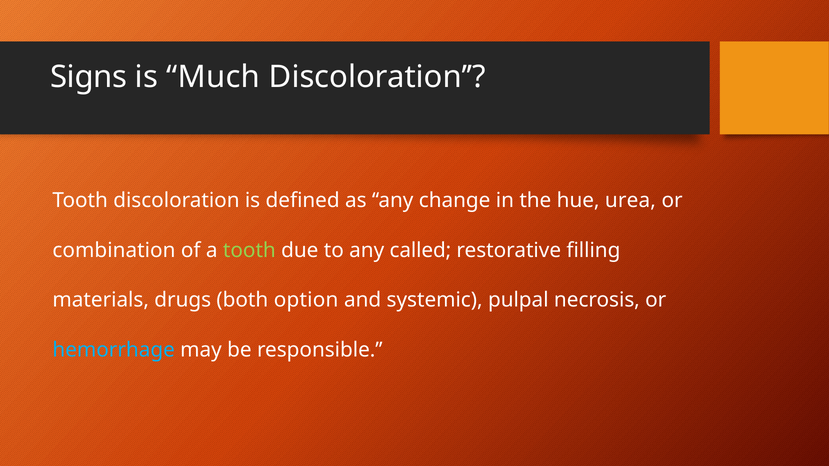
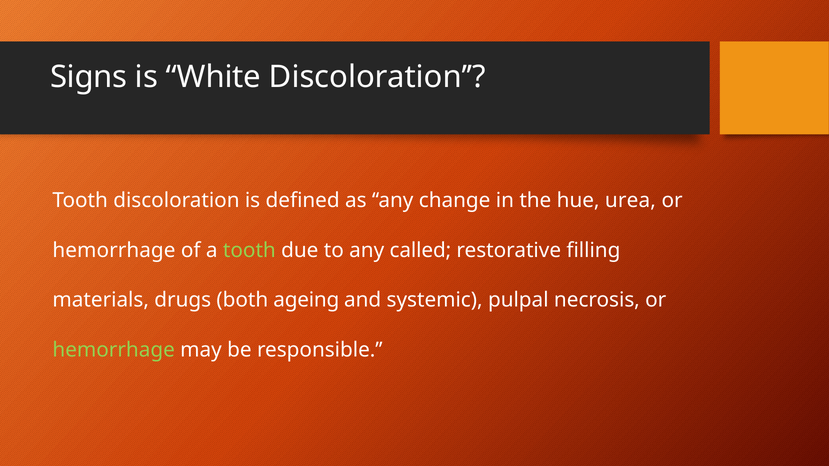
Much: Much -> White
combination at (114, 250): combination -> hemorrhage
option: option -> ageing
hemorrhage at (114, 350) colour: light blue -> light green
